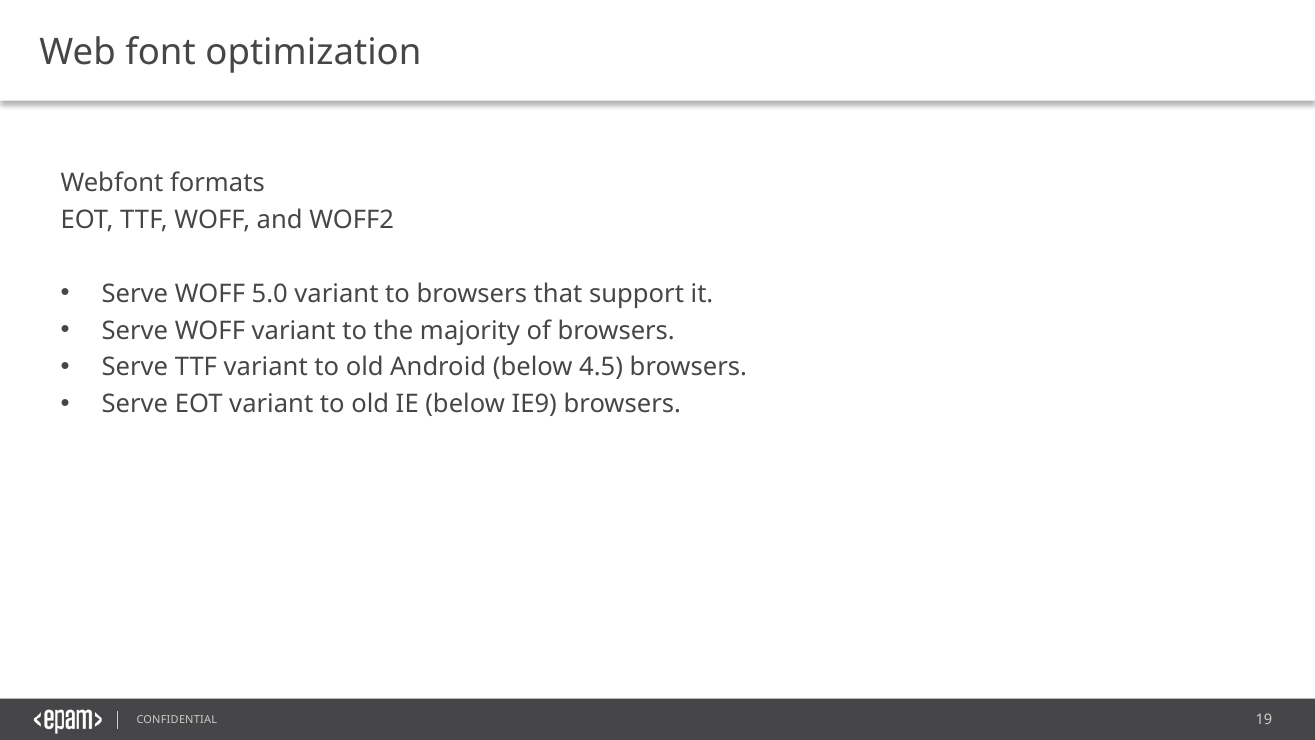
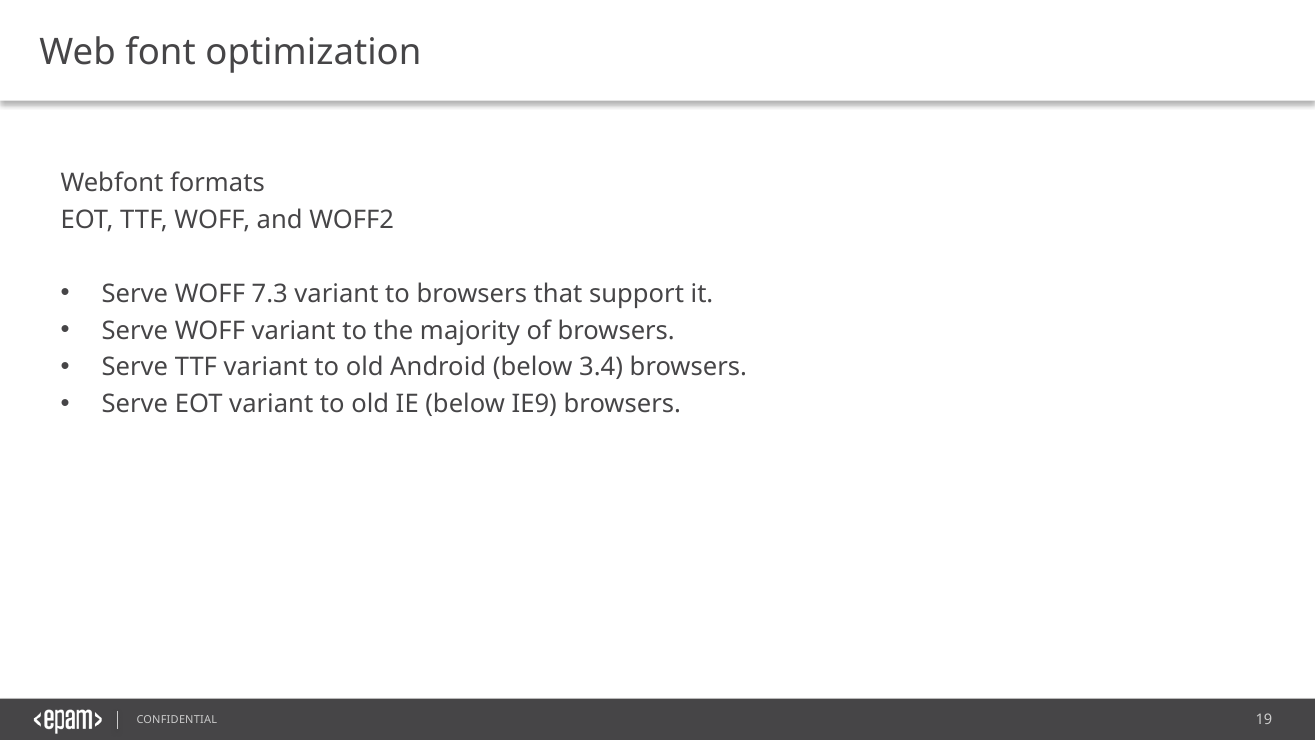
5.0: 5.0 -> 7.3
4.5: 4.5 -> 3.4
